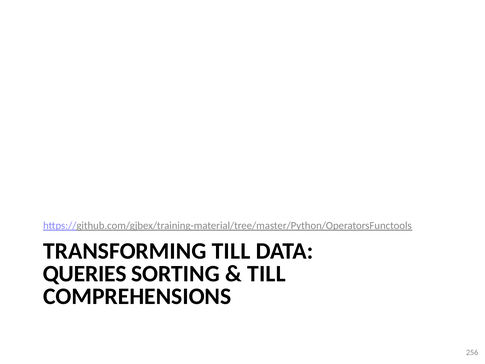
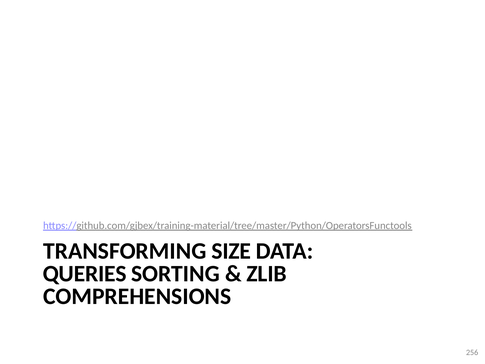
TRANSFORMING TILL: TILL -> SIZE
TILL at (266, 274): TILL -> ZLIB
